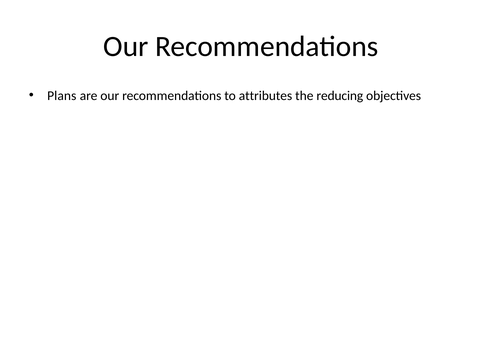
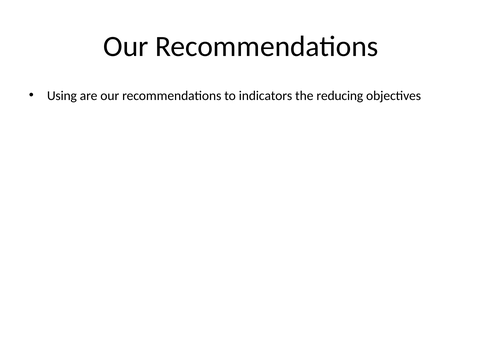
Plans: Plans -> Using
attributes: attributes -> indicators
